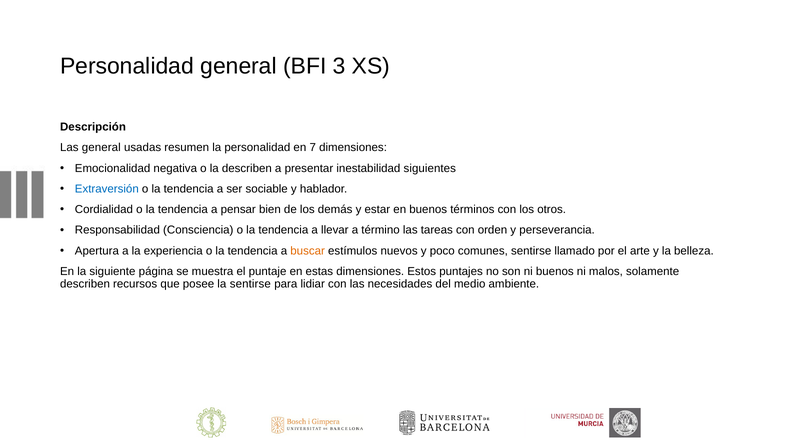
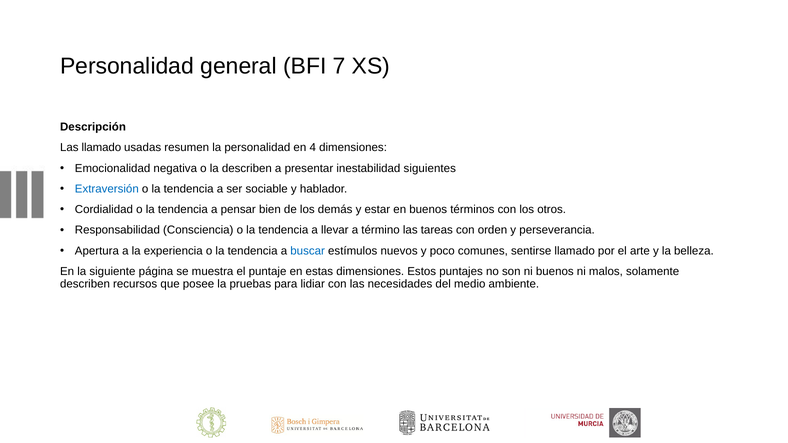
3: 3 -> 7
Las general: general -> llamado
7: 7 -> 4
buscar colour: orange -> blue
la sentirse: sentirse -> pruebas
